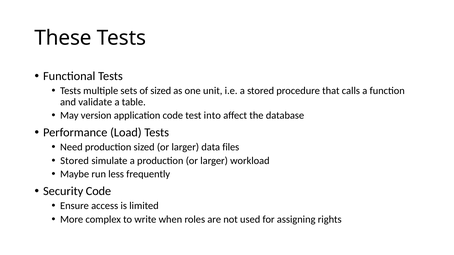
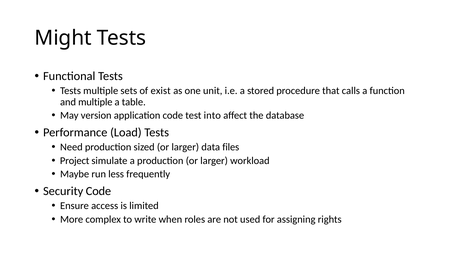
These: These -> Might
of sized: sized -> exist
and validate: validate -> multiple
Stored at (75, 161): Stored -> Project
